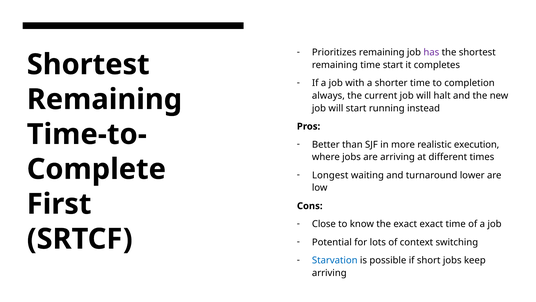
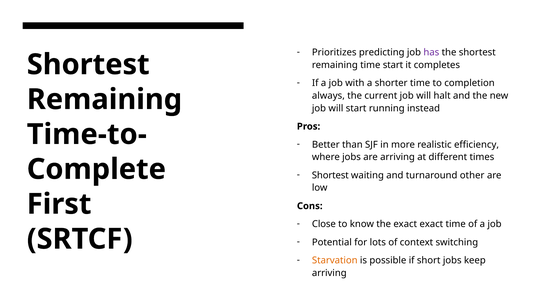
Prioritizes remaining: remaining -> predicting
execution: execution -> efficiency
Longest at (330, 175): Longest -> Shortest
lower: lower -> other
Starvation colour: blue -> orange
